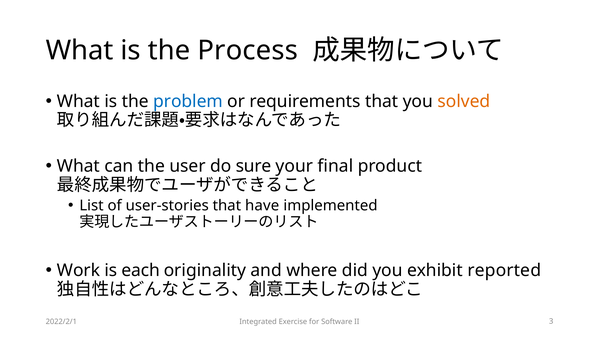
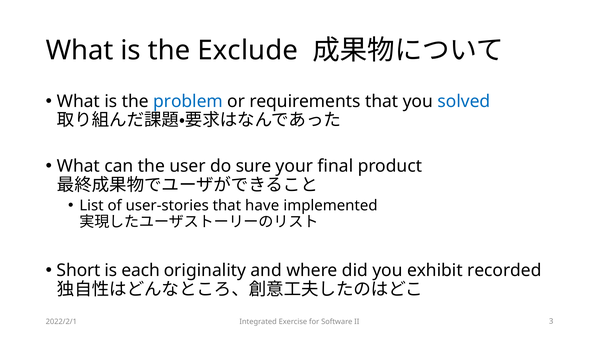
Process: Process -> Exclude
solved colour: orange -> blue
Work: Work -> Short
reported: reported -> recorded
